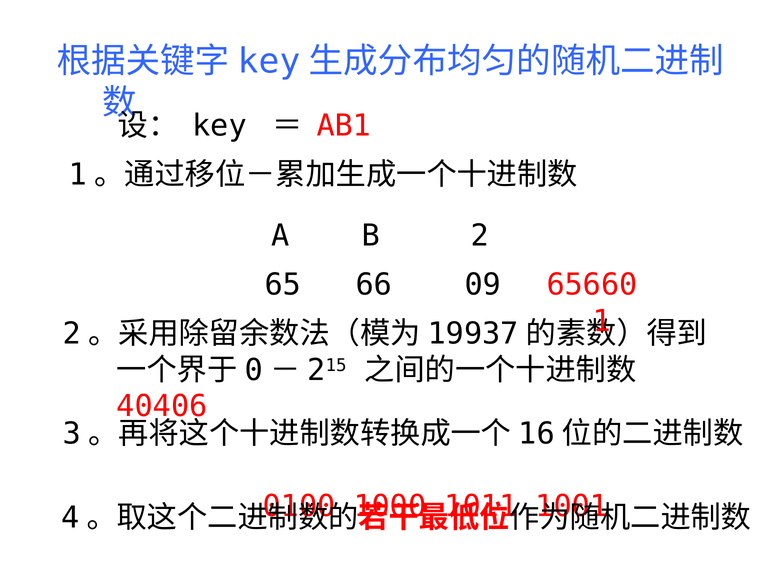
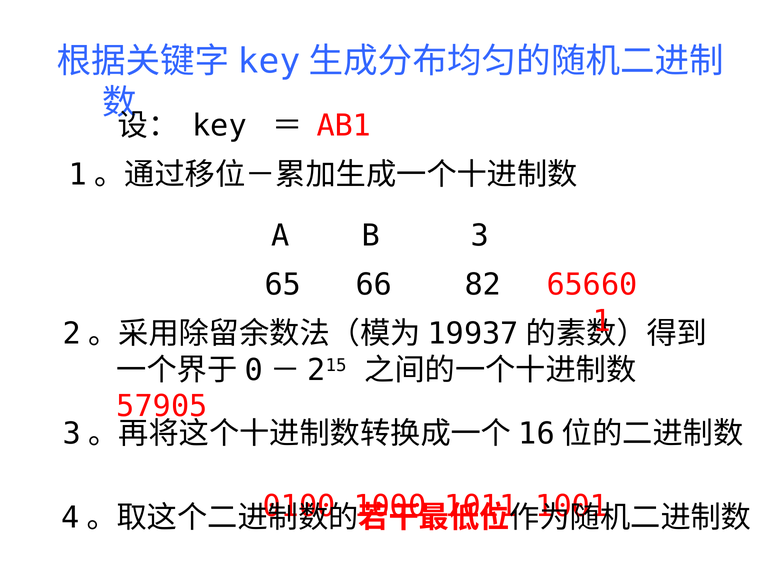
2: 2 -> 3
09: 09 -> 82
40406: 40406 -> 57905
